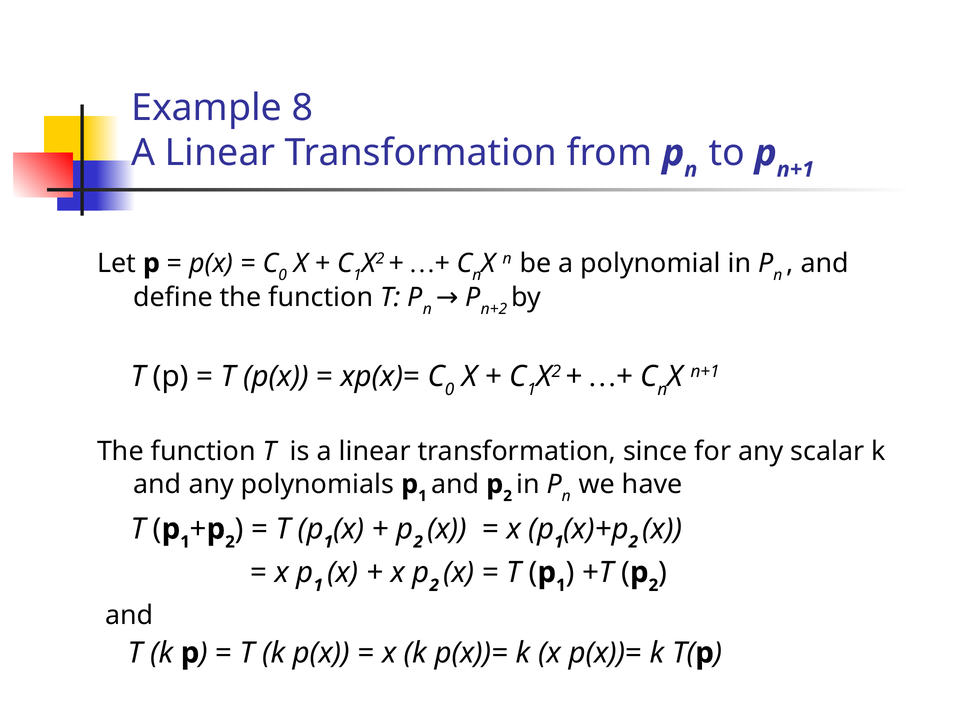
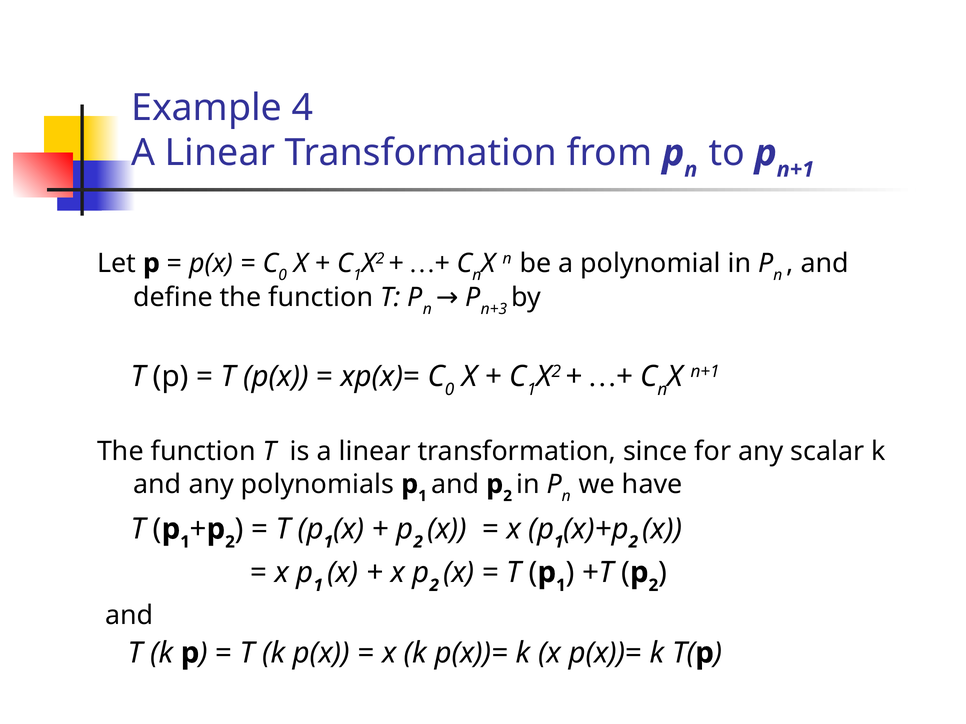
8: 8 -> 4
n+2: n+2 -> n+3
